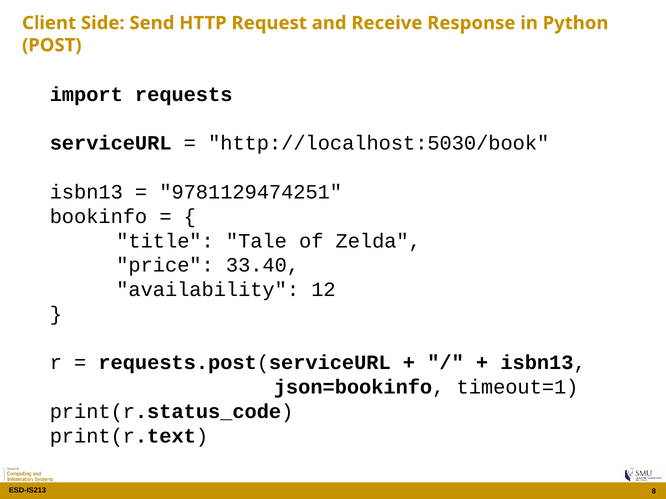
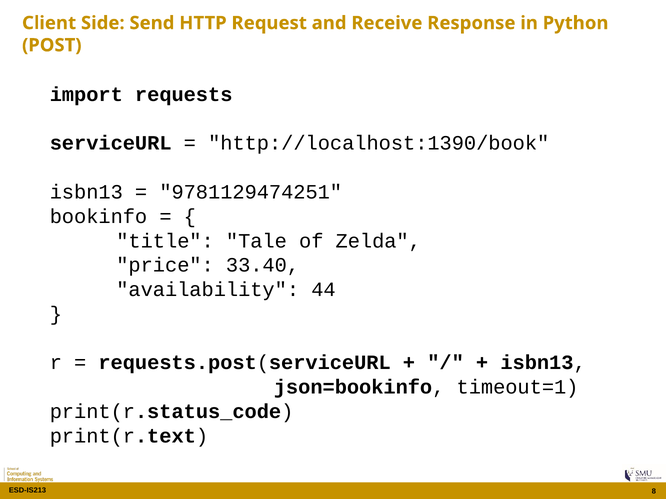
http://localhost:5030/book: http://localhost:5030/book -> http://localhost:1390/book
12: 12 -> 44
